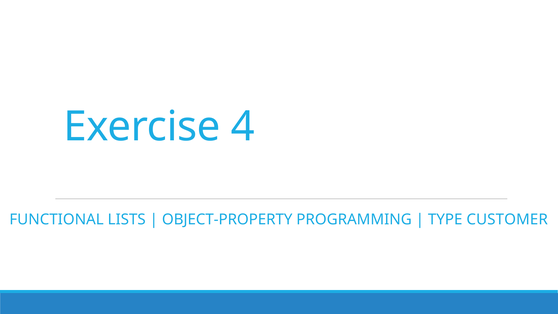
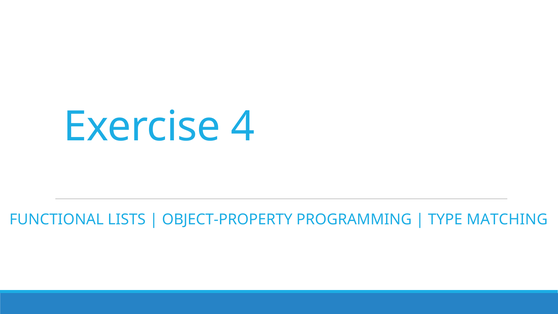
CUSTOMER: CUSTOMER -> MATCHING
